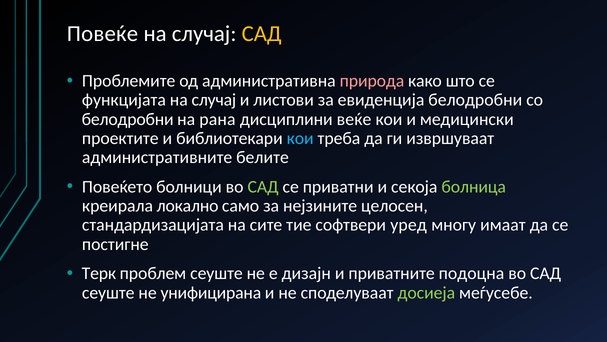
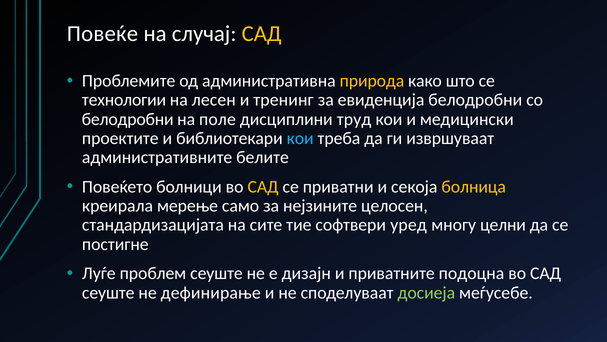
природа colour: pink -> yellow
функцијата: функцијата -> технологии
случај at (214, 100): случај -> лесен
листови: листови -> тренинг
рана: рана -> поле
веќе: веќе -> труд
САД at (263, 187) colour: light green -> yellow
болница colour: light green -> yellow
локално: локално -> мерење
имаат: имаат -> целни
Терк: Терк -> Луѓе
унифицирана: унифицирана -> дефинирање
